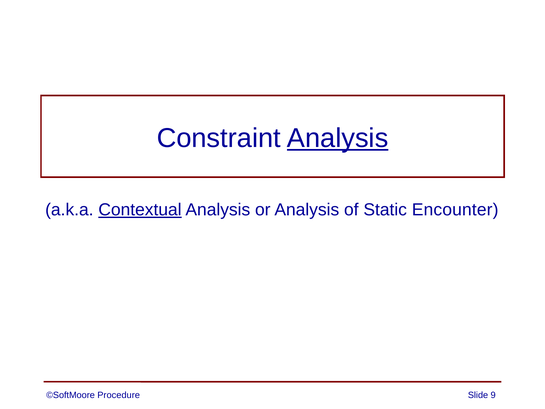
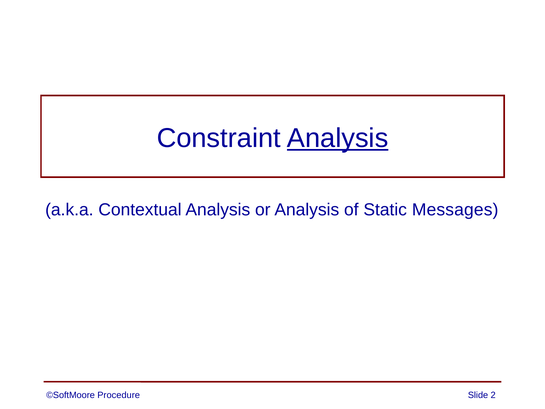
Contextual underline: present -> none
Encounter: Encounter -> Messages
9: 9 -> 2
